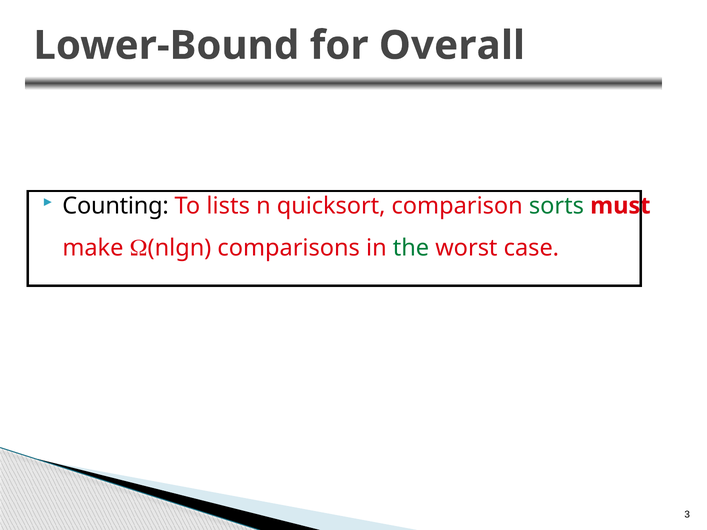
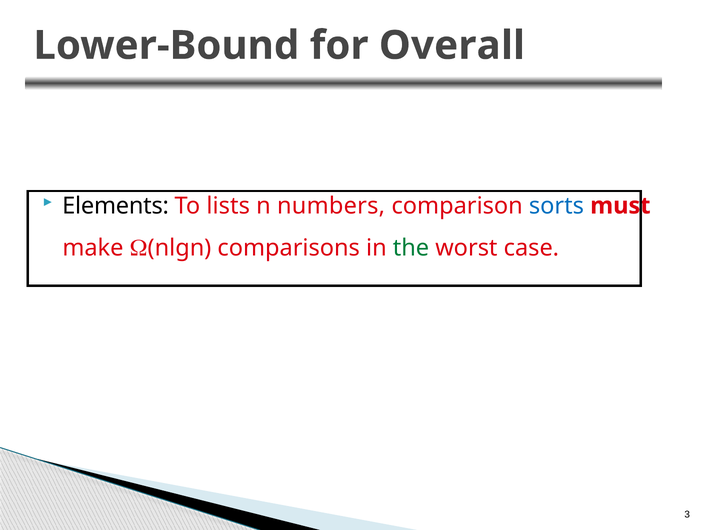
Counting: Counting -> Elements
quicksort: quicksort -> numbers
sorts colour: green -> blue
